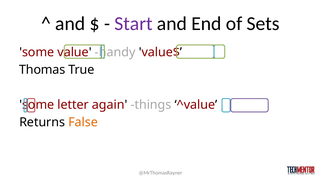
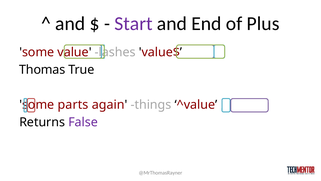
Sets: Sets -> Plus
handy: handy -> lashes
letter: letter -> parts
False colour: orange -> purple
